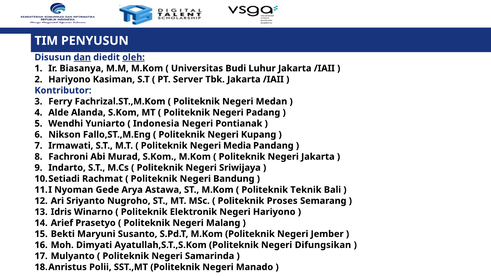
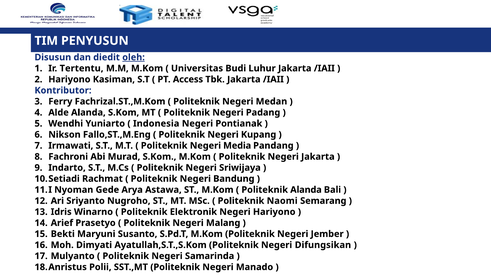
dan underline: present -> none
Biasanya: Biasanya -> Tertentu
Server: Server -> Access
Politeknik Teknik: Teknik -> Alanda
Proses: Proses -> Naomi
